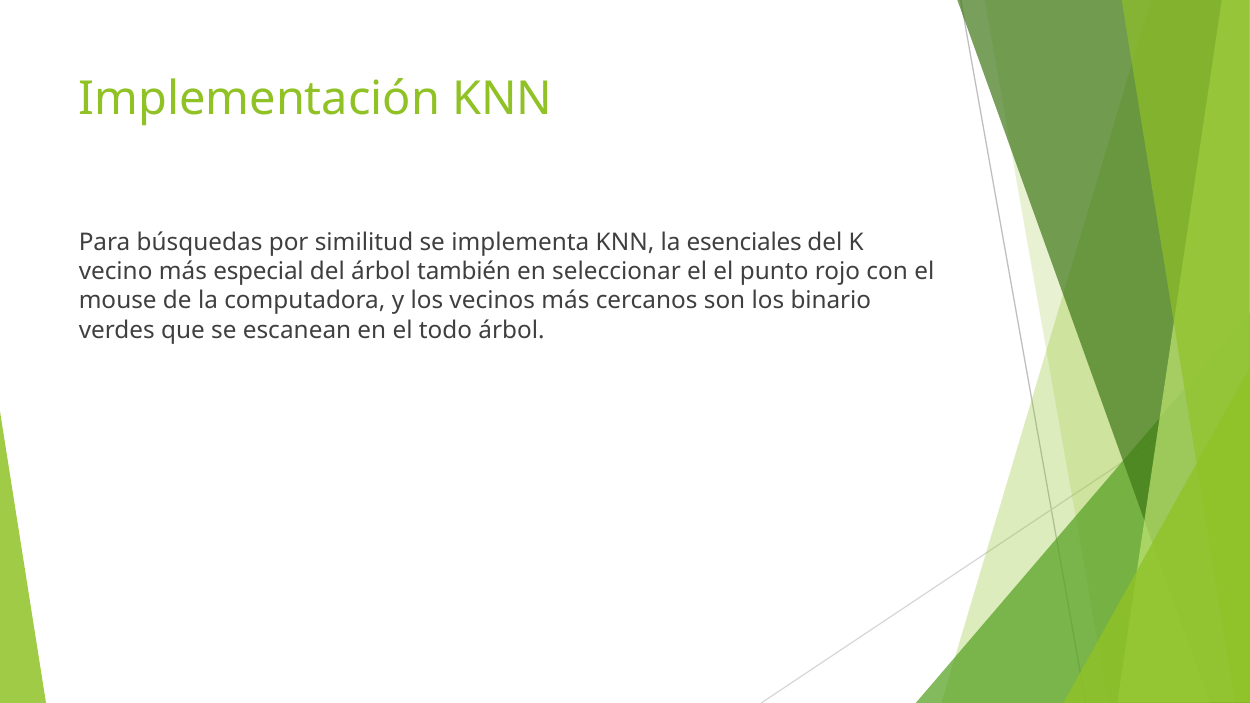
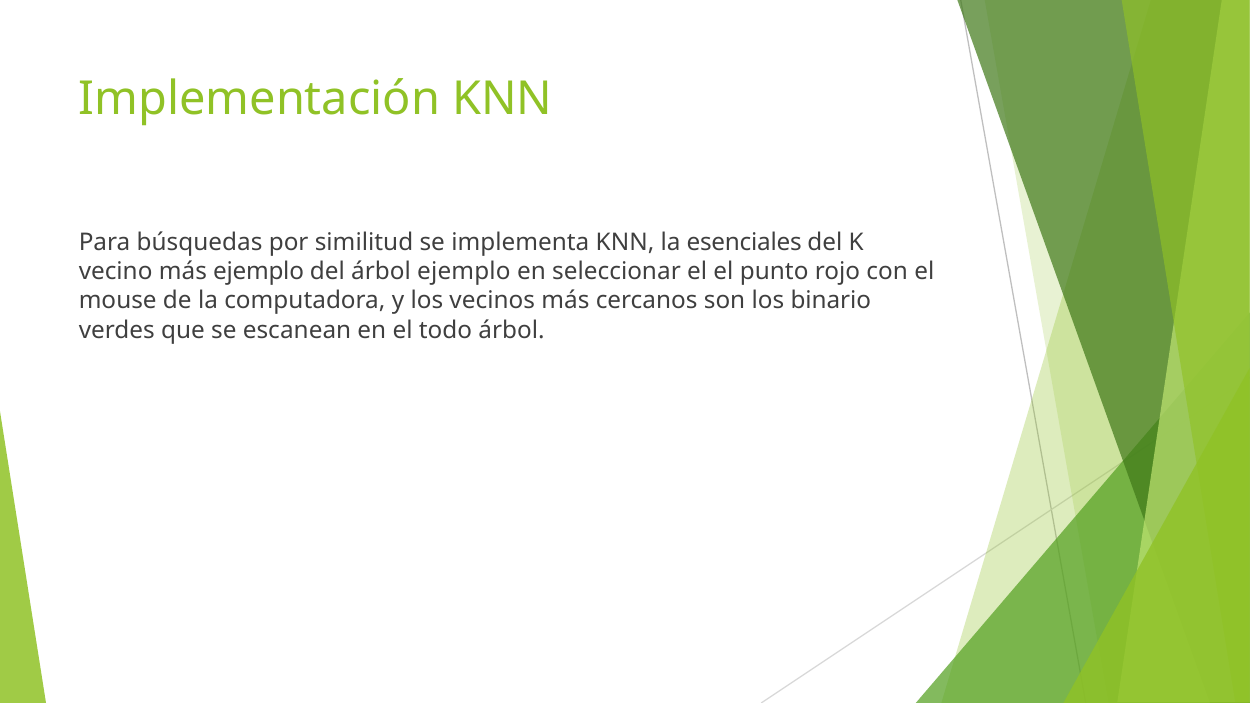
más especial: especial -> ejemplo
árbol también: también -> ejemplo
